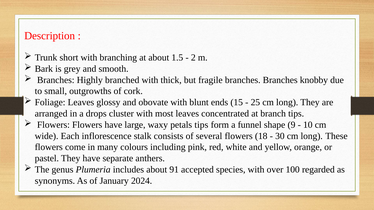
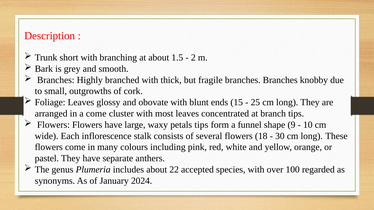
a drops: drops -> come
91: 91 -> 22
